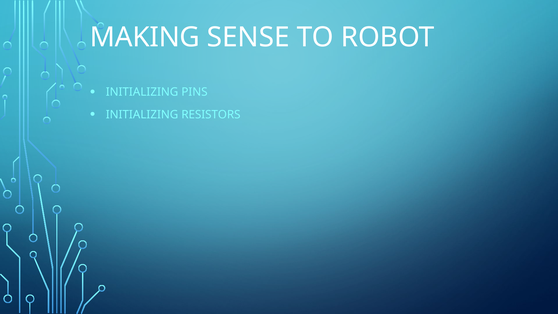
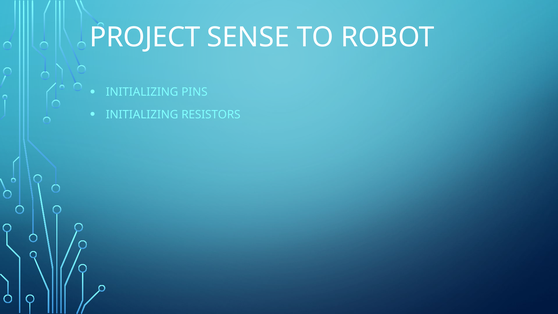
MAKING: MAKING -> PROJECT
